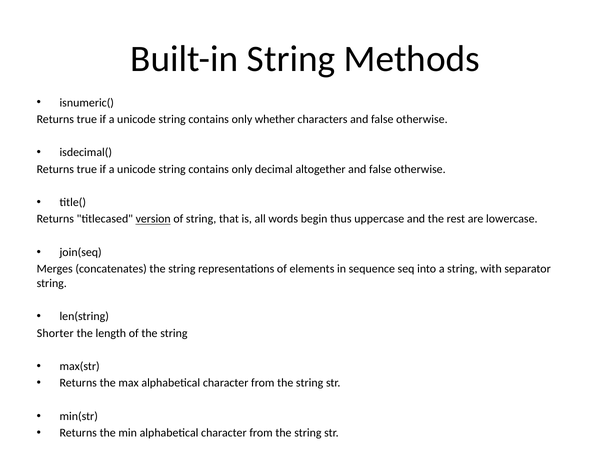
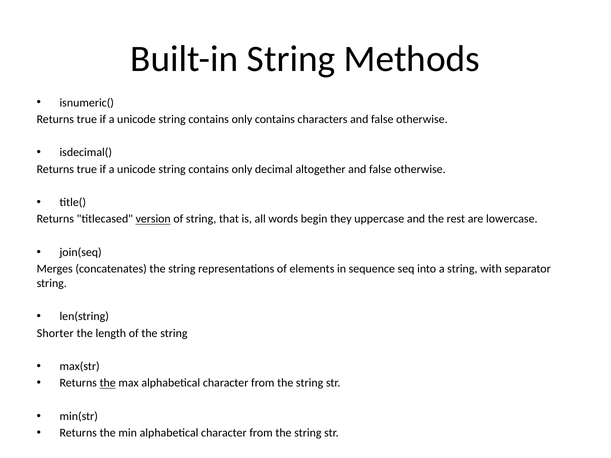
only whether: whether -> contains
thus: thus -> they
the at (108, 383) underline: none -> present
